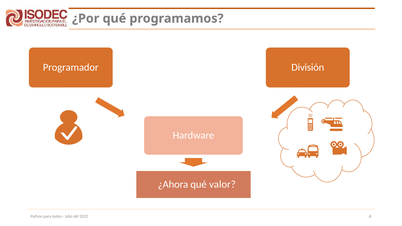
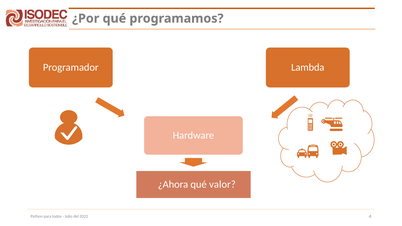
División: División -> Lambda
